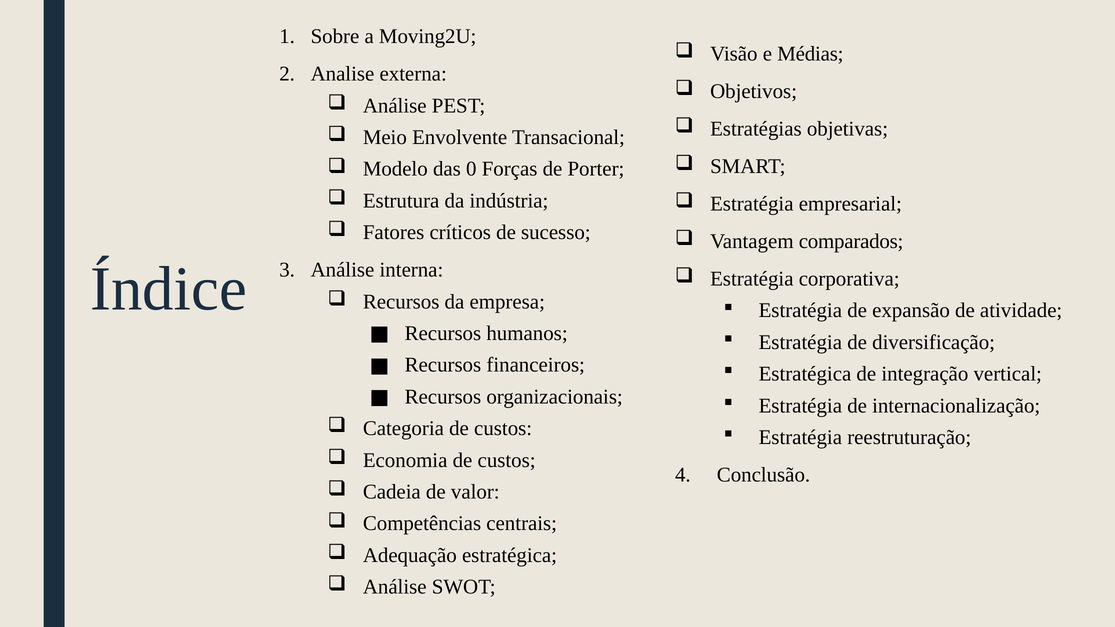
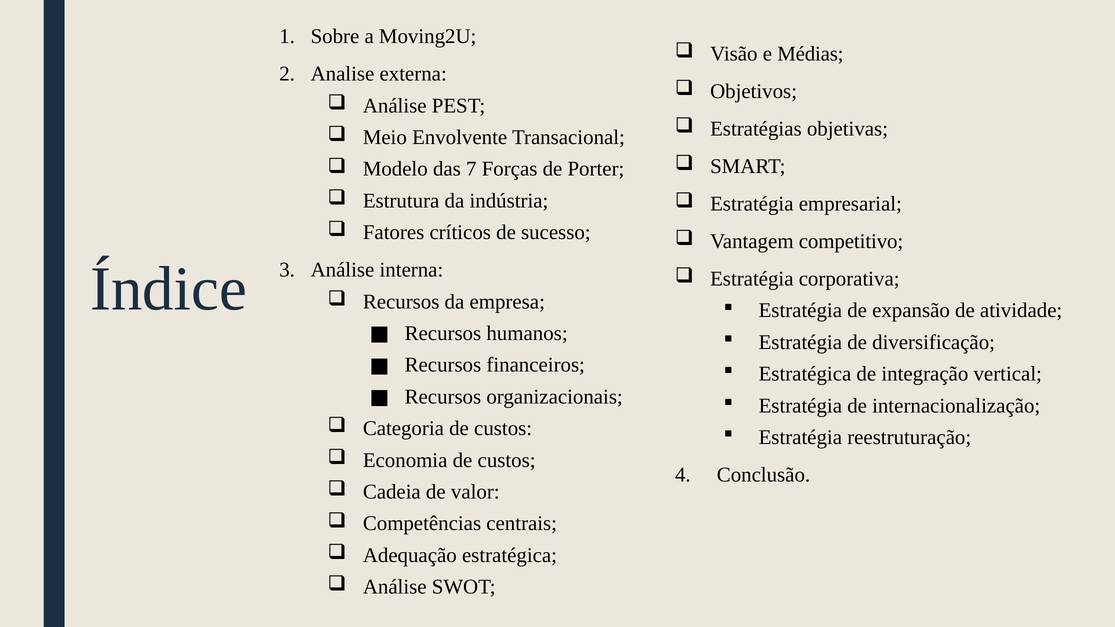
0: 0 -> 7
comparados: comparados -> competitivo
